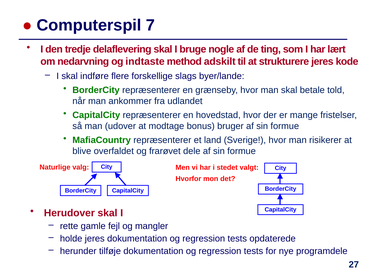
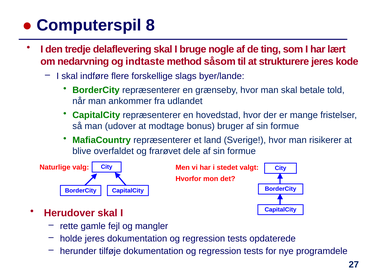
7: 7 -> 8
adskilt: adskilt -> såsom
